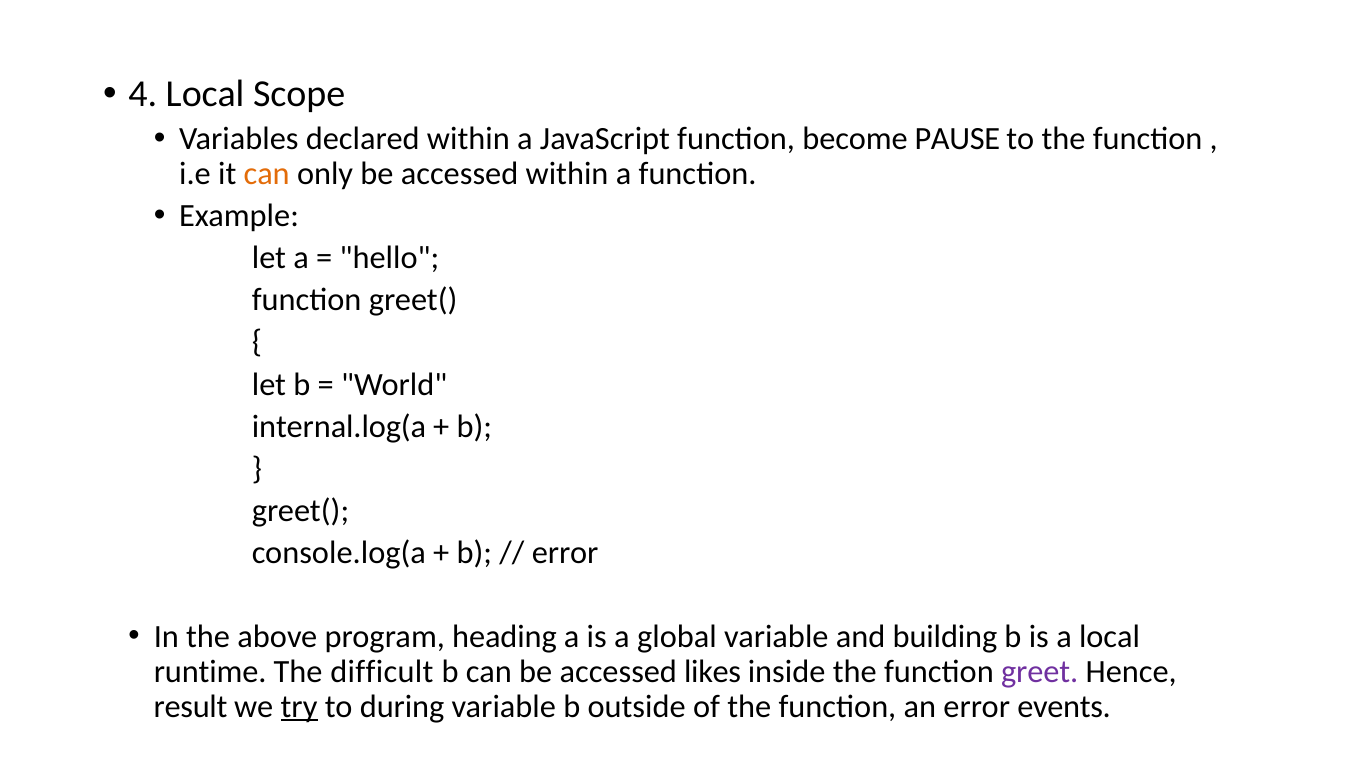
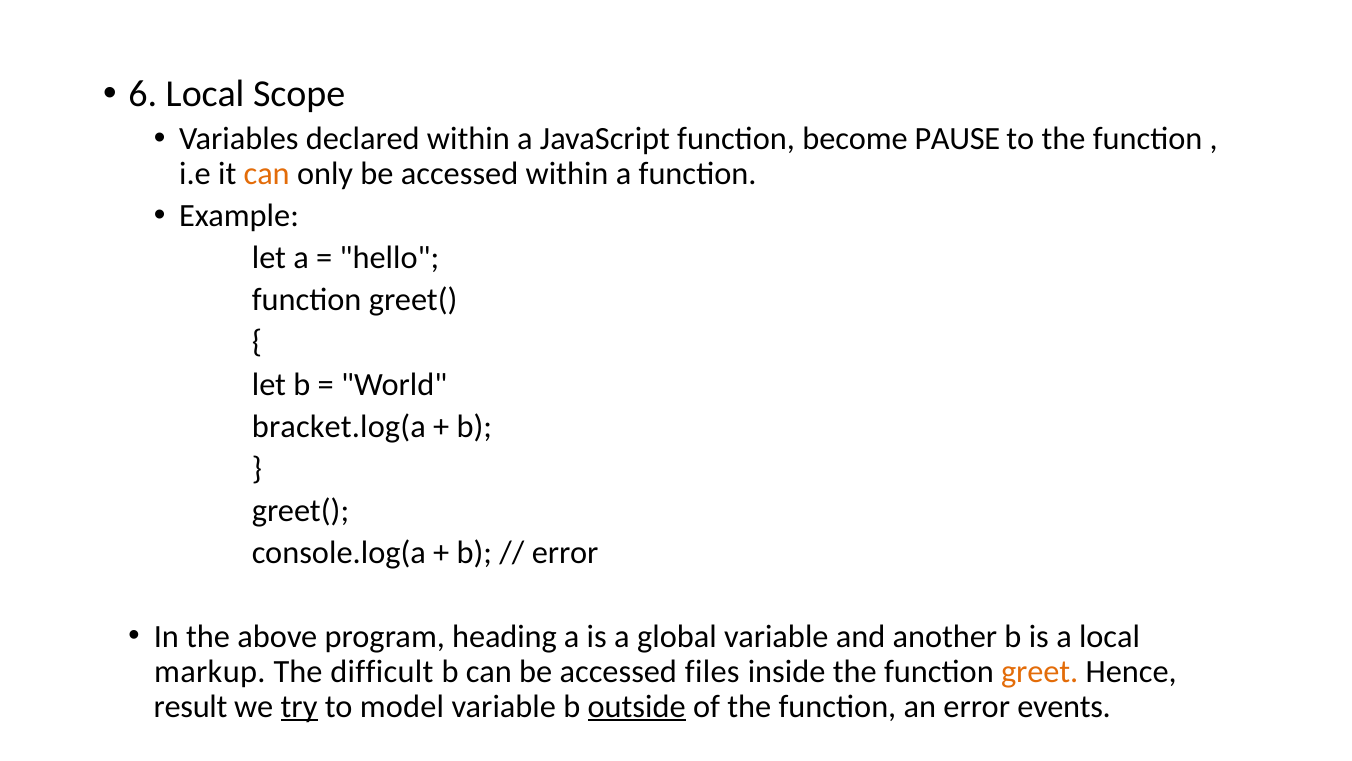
4: 4 -> 6
internal.log(a: internal.log(a -> bracket.log(a
building: building -> another
runtime: runtime -> markup
likes: likes -> files
greet colour: purple -> orange
during: during -> model
outside underline: none -> present
